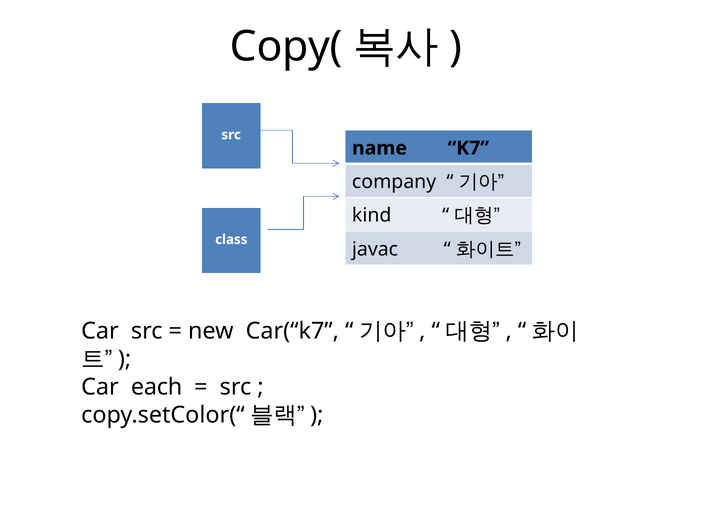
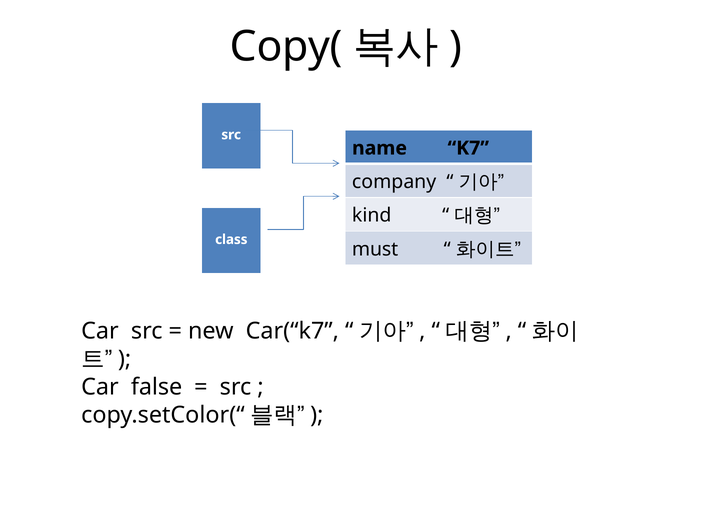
javac: javac -> must
each: each -> false
